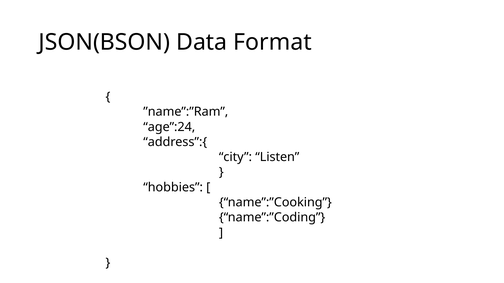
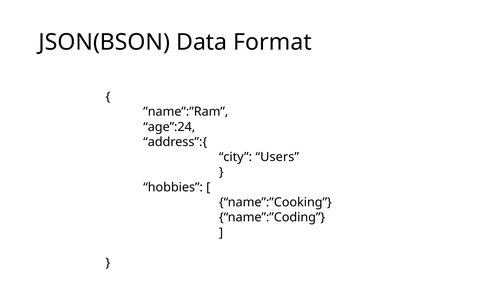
Listen: Listen -> Users
